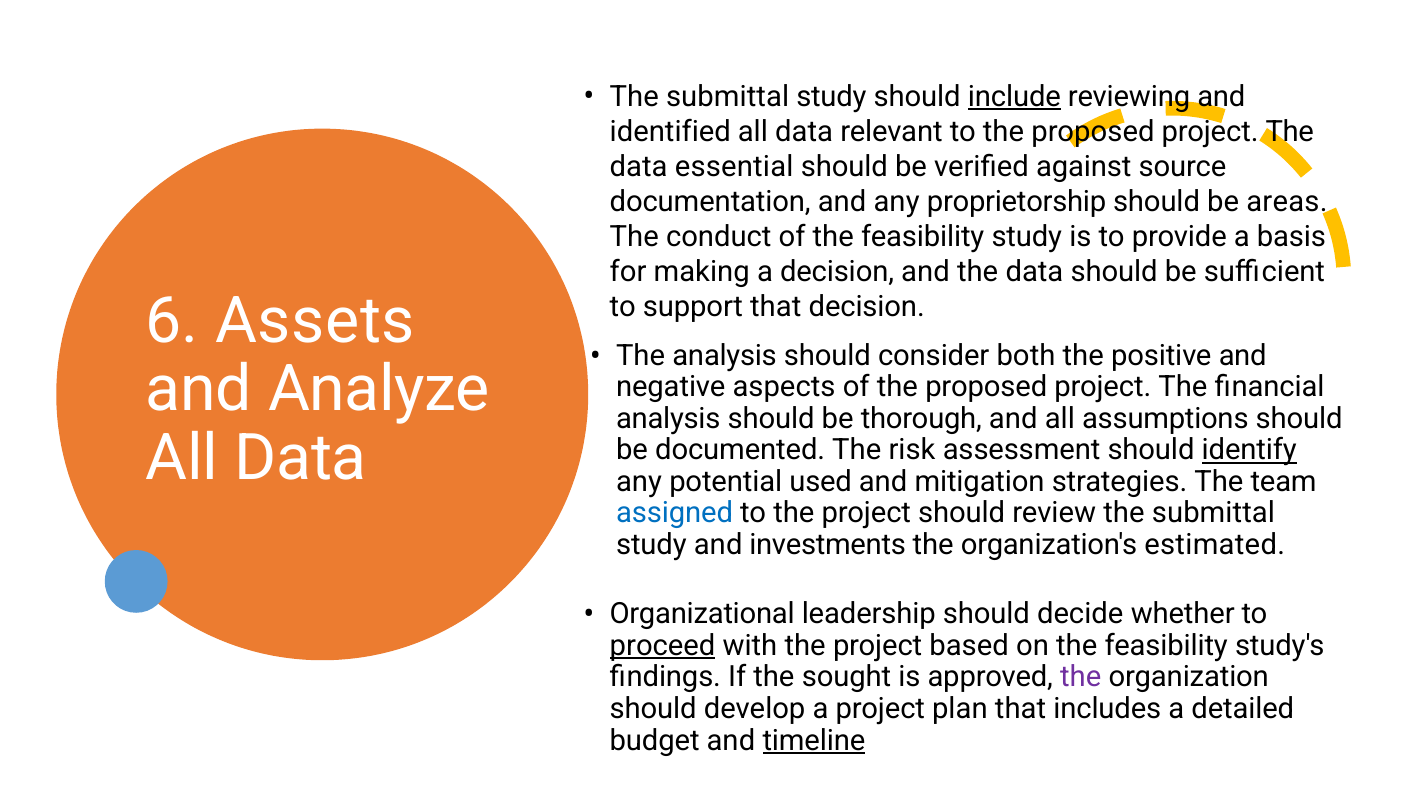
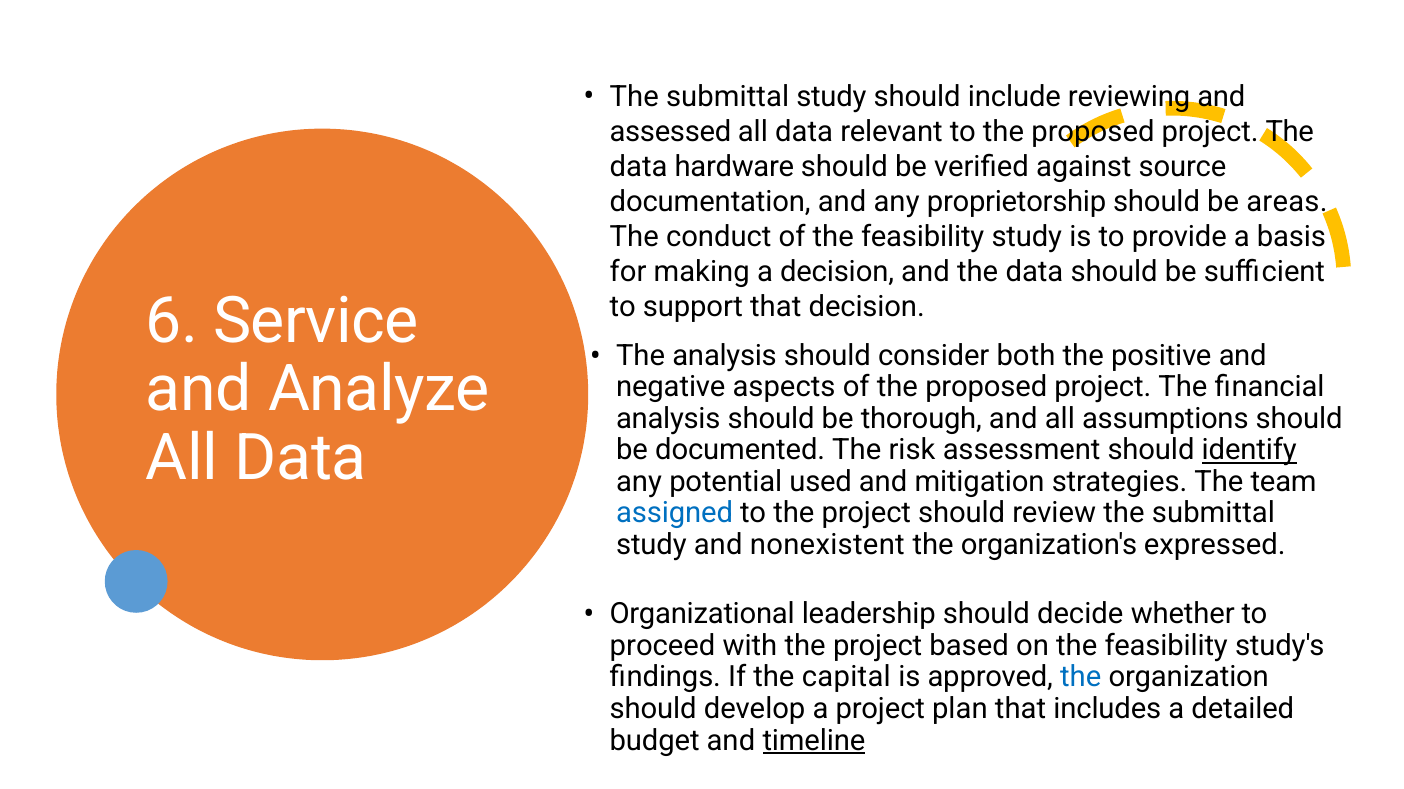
include underline: present -> none
identified: identified -> assessed
essential: essential -> hardware
Assets: Assets -> Service
investments: investments -> nonexistent
estimated: estimated -> expressed
proceed underline: present -> none
sought: sought -> capital
the at (1081, 678) colour: purple -> blue
